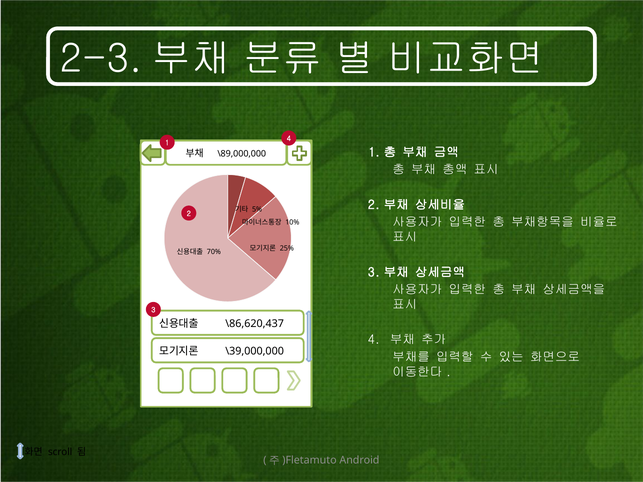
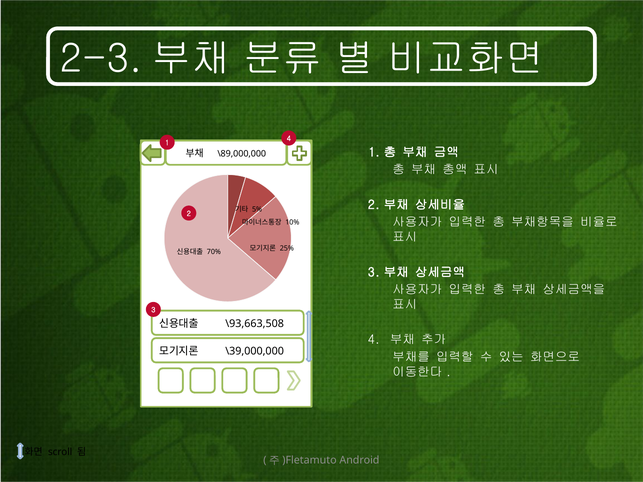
\86,620,437: \86,620,437 -> \93,663,508
